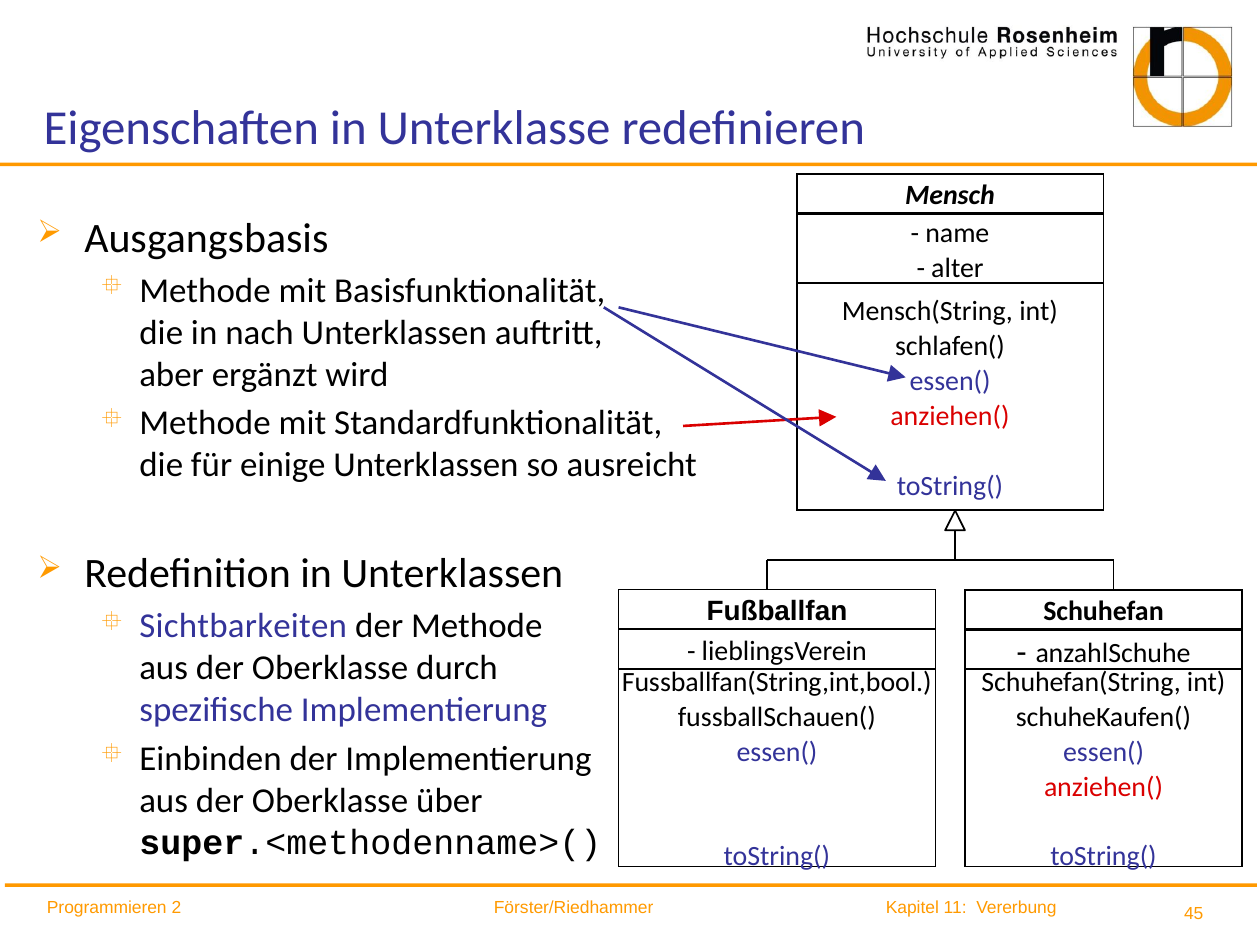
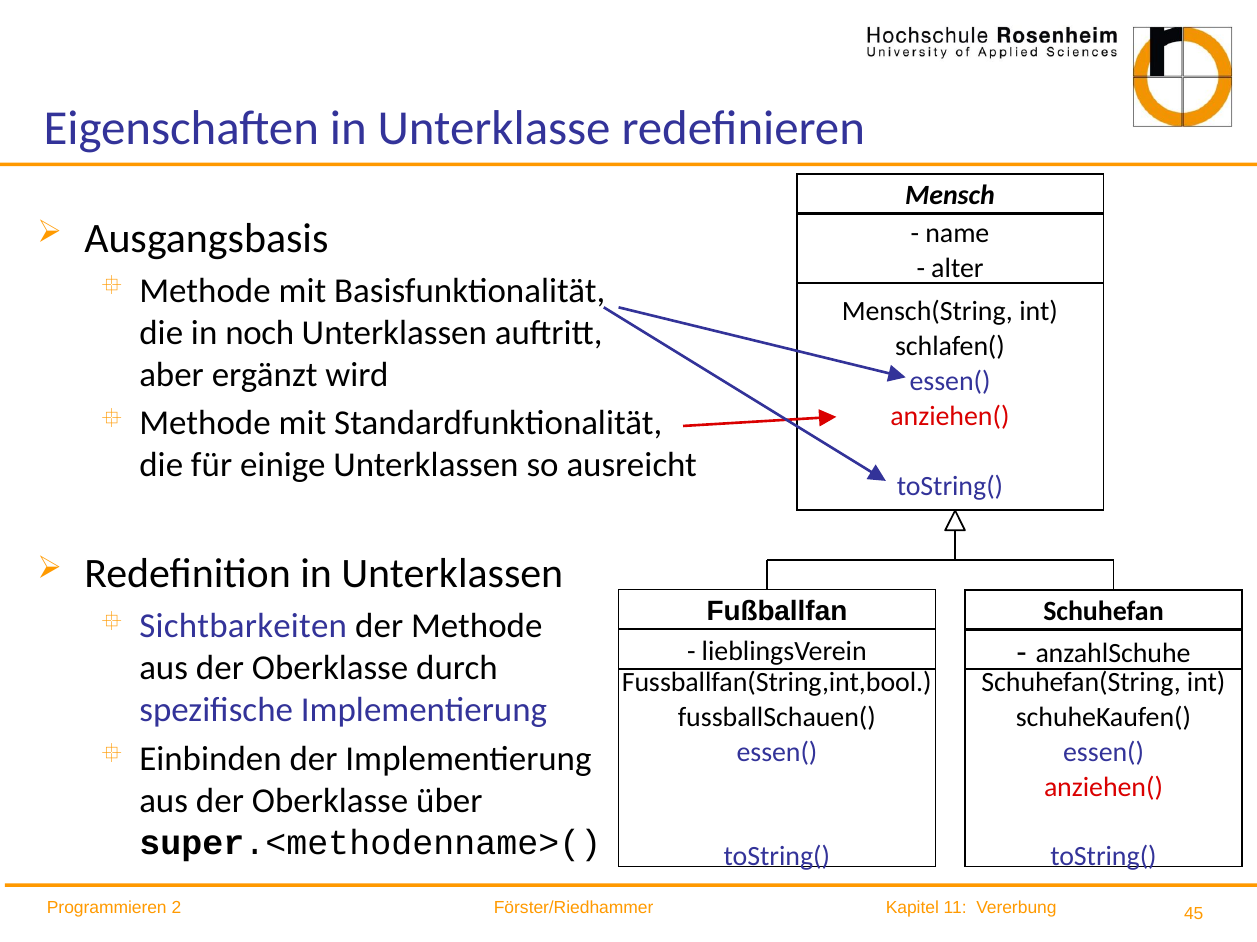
nach: nach -> noch
